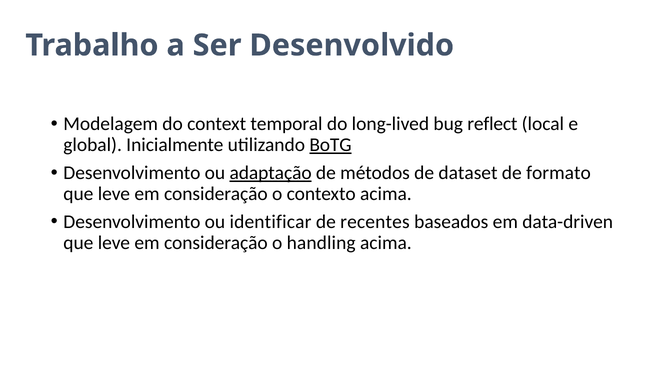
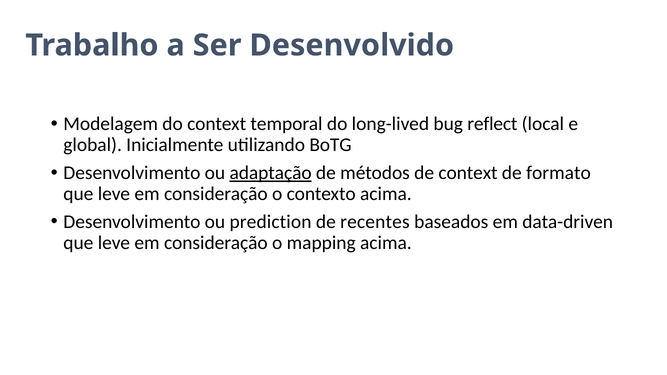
BoTG underline: present -> none
de dataset: dataset -> context
identificar: identificar -> prediction
handling: handling -> mapping
